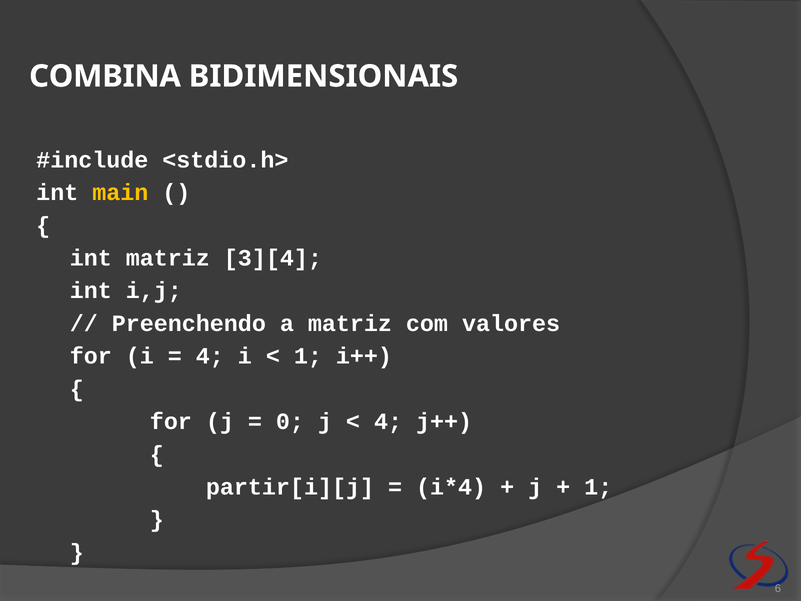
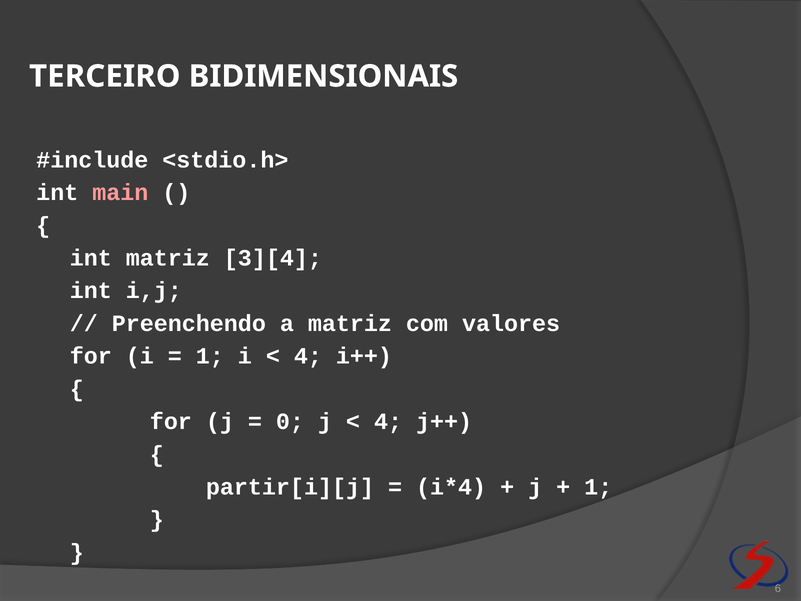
COMBINA: COMBINA -> TERCEIRO
main colour: yellow -> pink
4 at (210, 356): 4 -> 1
1 at (308, 356): 1 -> 4
